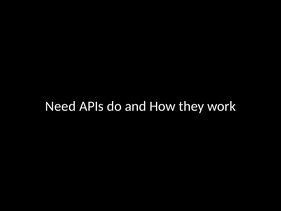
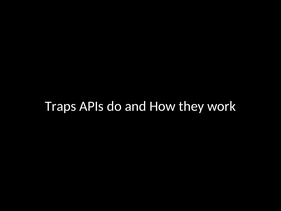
Need: Need -> Traps
